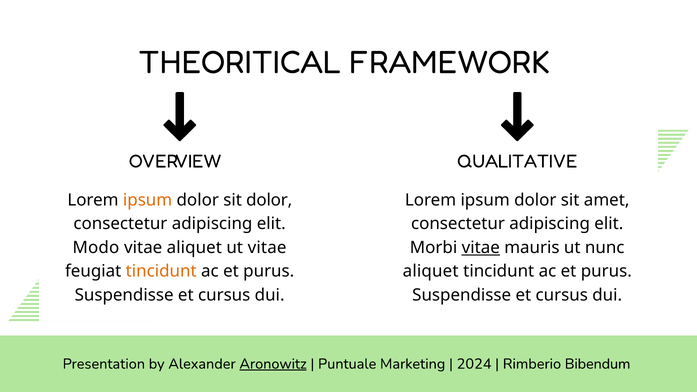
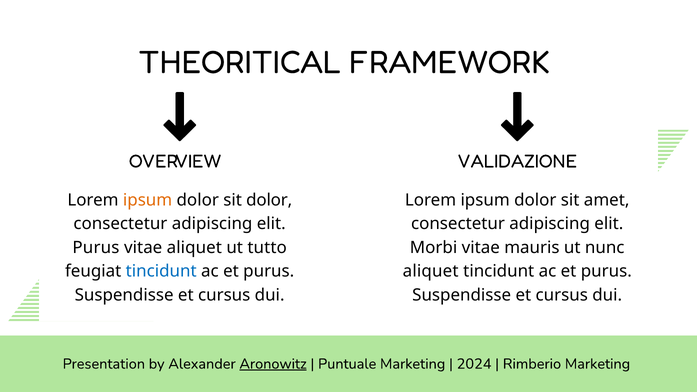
QUALITATIVE: QUALITATIVE -> VALIDAZIONE
Modo at (96, 248): Modo -> Purus
ut vitae: vitae -> tutto
vitae at (481, 248) underline: present -> none
tincidunt at (161, 271) colour: orange -> blue
Rimberio Bibendum: Bibendum -> Marketing
